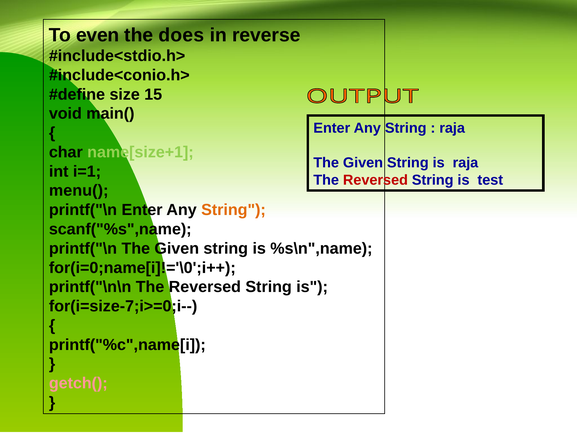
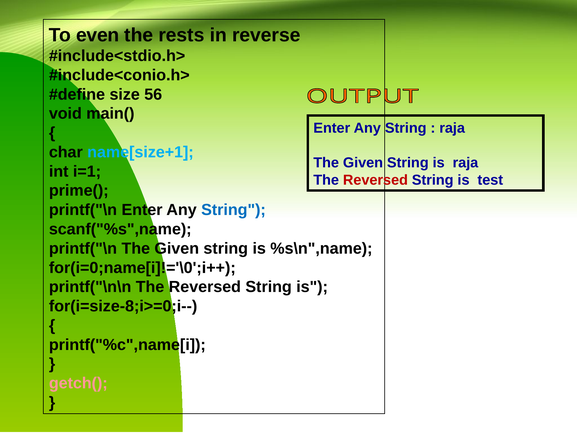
does: does -> rests
15: 15 -> 56
name[size+1 colour: light green -> light blue
menu(: menu( -> prime(
String at (234, 210) colour: orange -> blue
for(i=size-7;i>=0;i--: for(i=size-7;i>=0;i-- -> for(i=size-8;i>=0;i--
